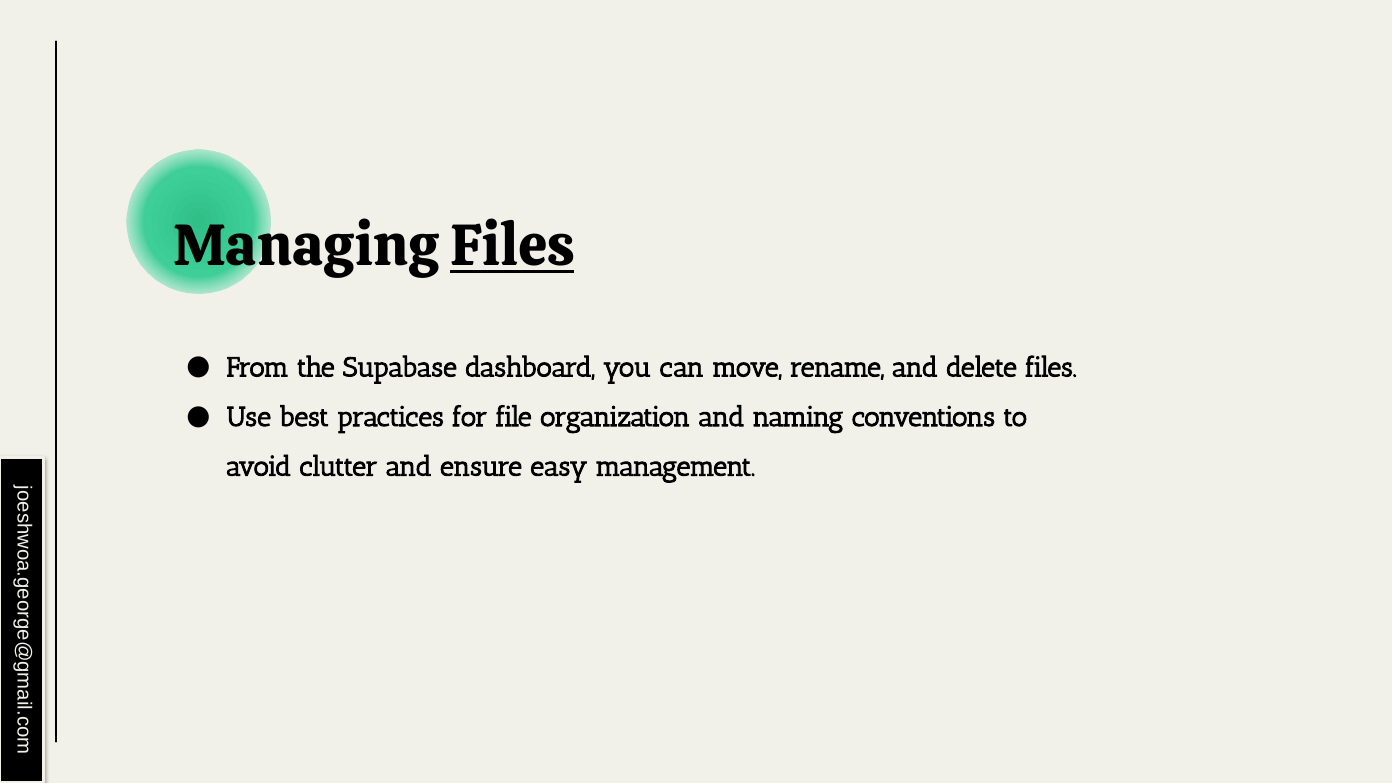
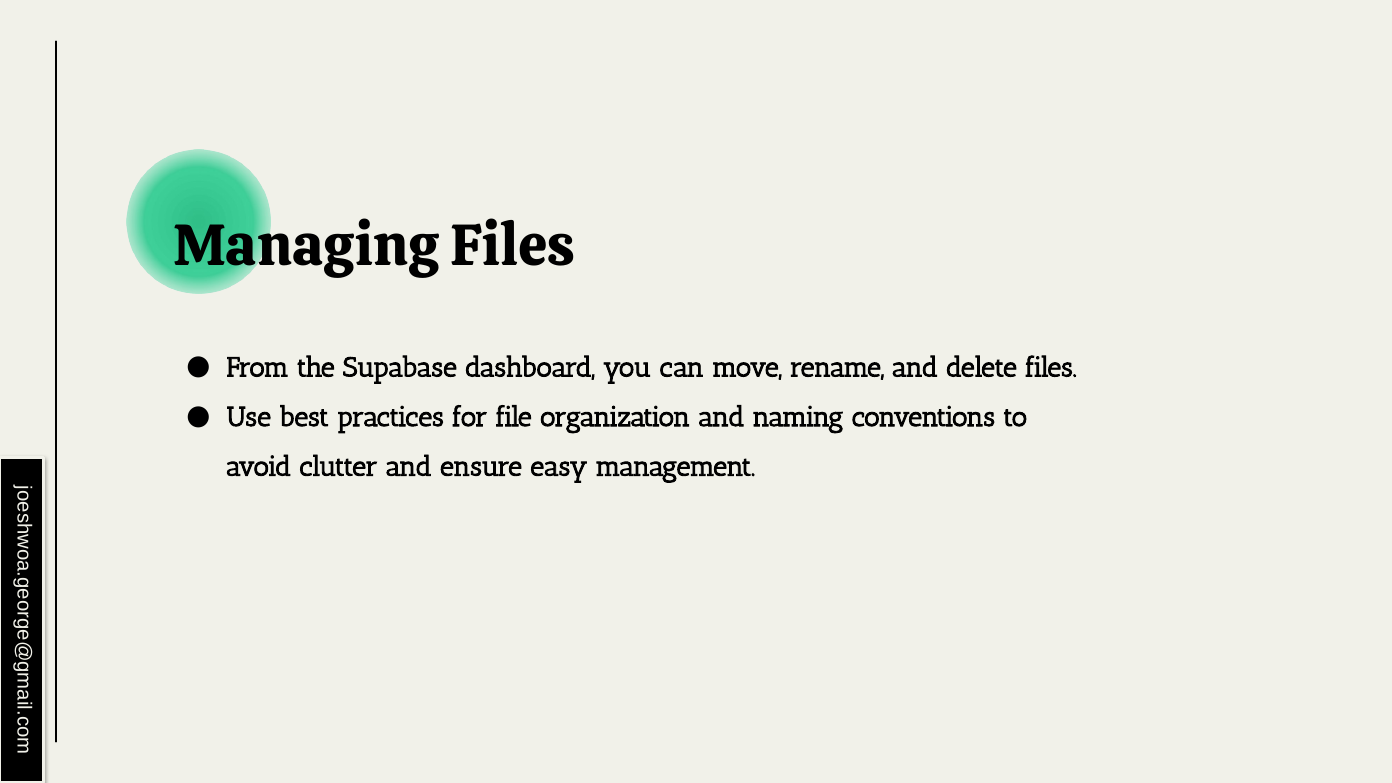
Files at (512, 246) underline: present -> none
